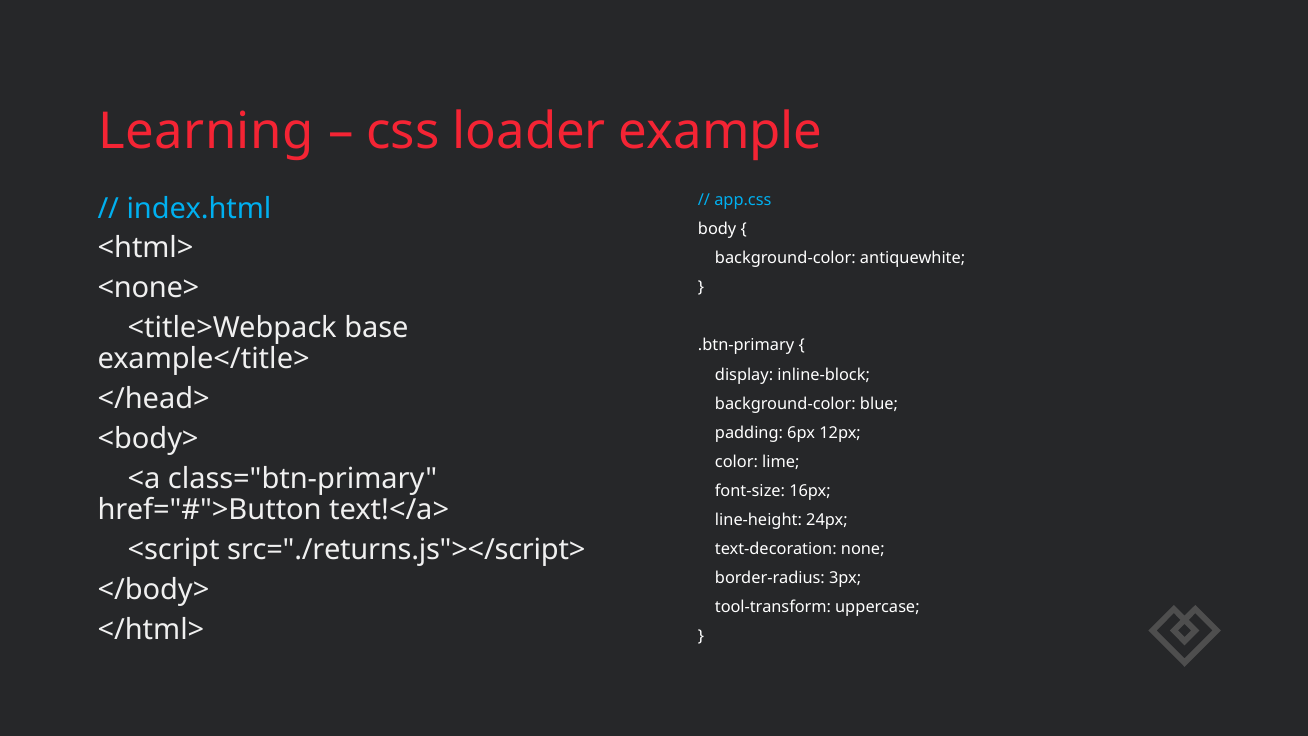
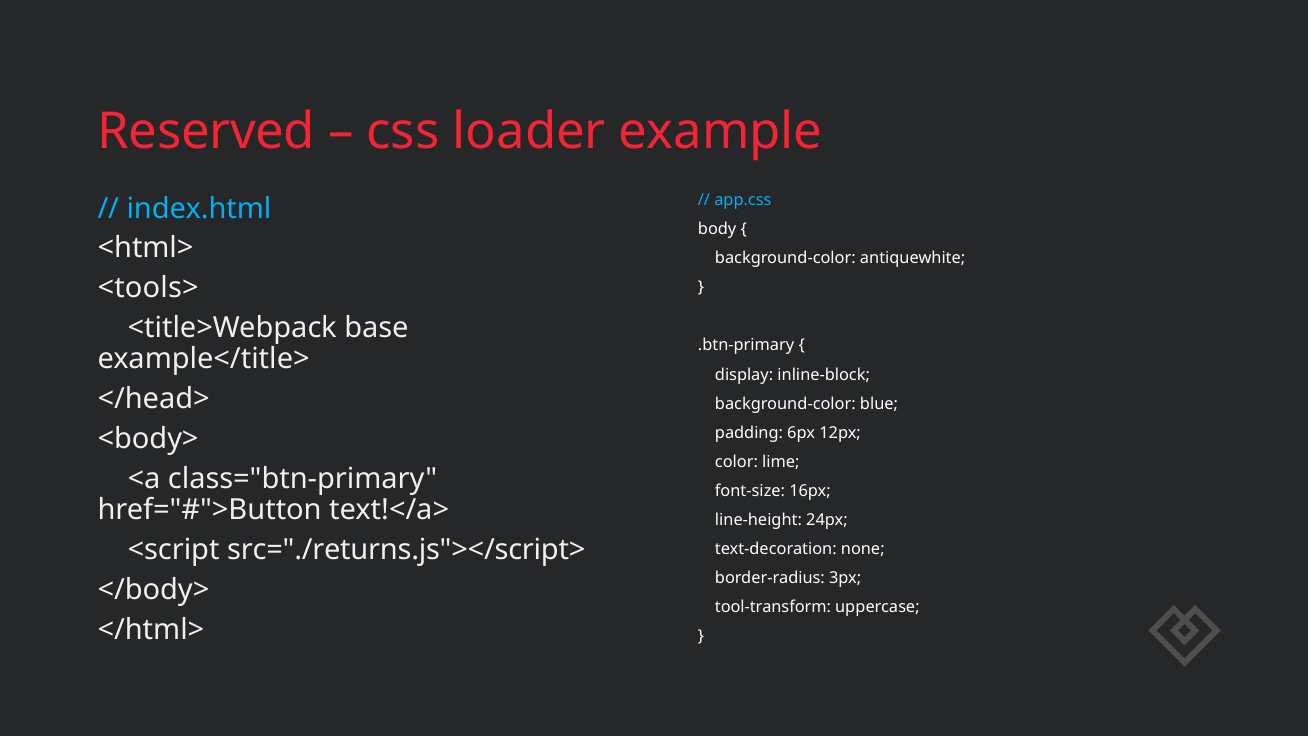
Learning: Learning -> Reserved
<none>: <none> -> <tools>
